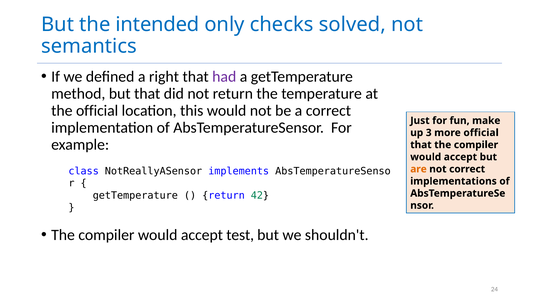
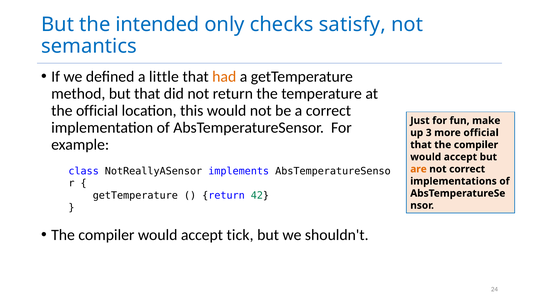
solved: solved -> satisfy
right: right -> little
had colour: purple -> orange
test: test -> tick
